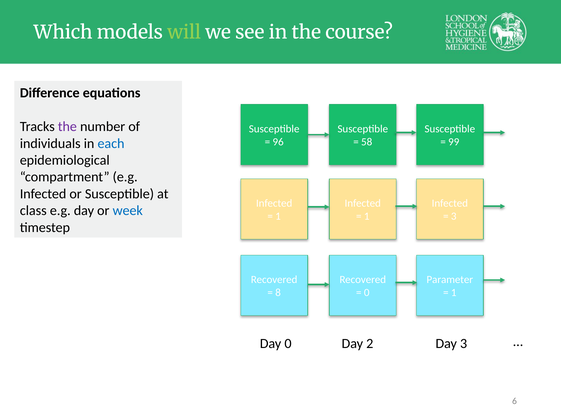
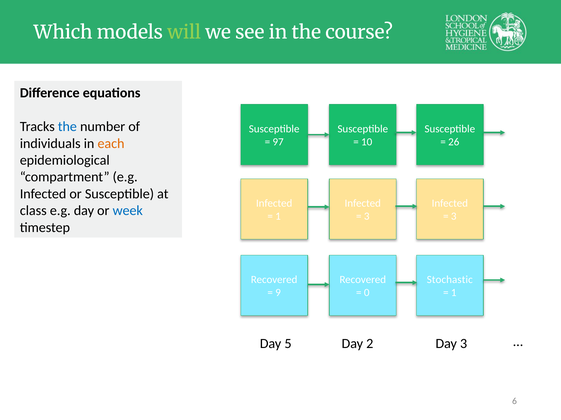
the at (67, 127) colour: purple -> blue
96: 96 -> 97
58: 58 -> 10
99: 99 -> 26
each colour: blue -> orange
1 at (367, 217): 1 -> 3
Parameter: Parameter -> Stochastic
8: 8 -> 9
Day 0: 0 -> 5
